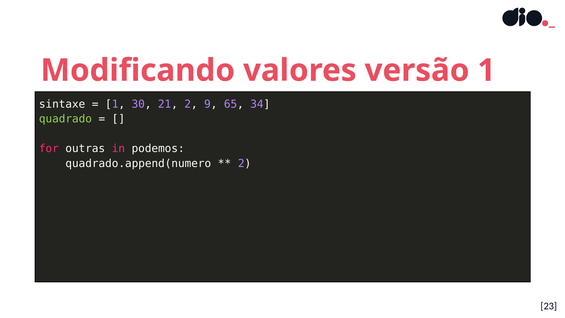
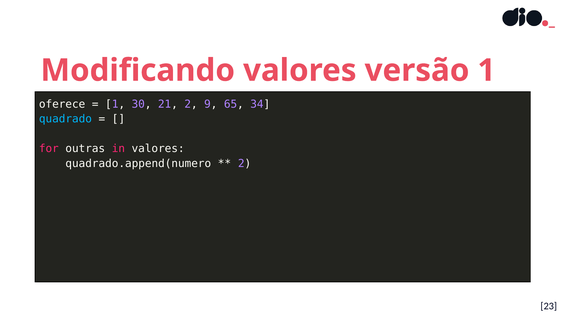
sintaxe: sintaxe -> oferece
quadrado colour: light green -> light blue
in podemos: podemos -> valores
